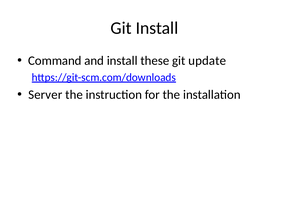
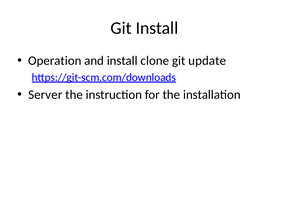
Command: Command -> Operation
these: these -> clone
